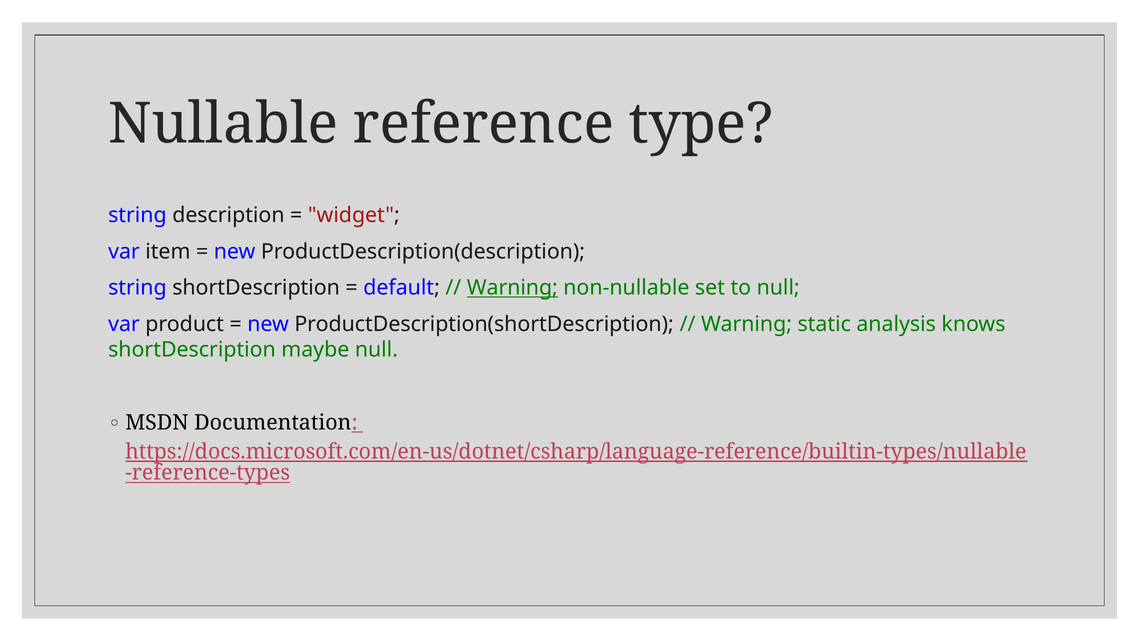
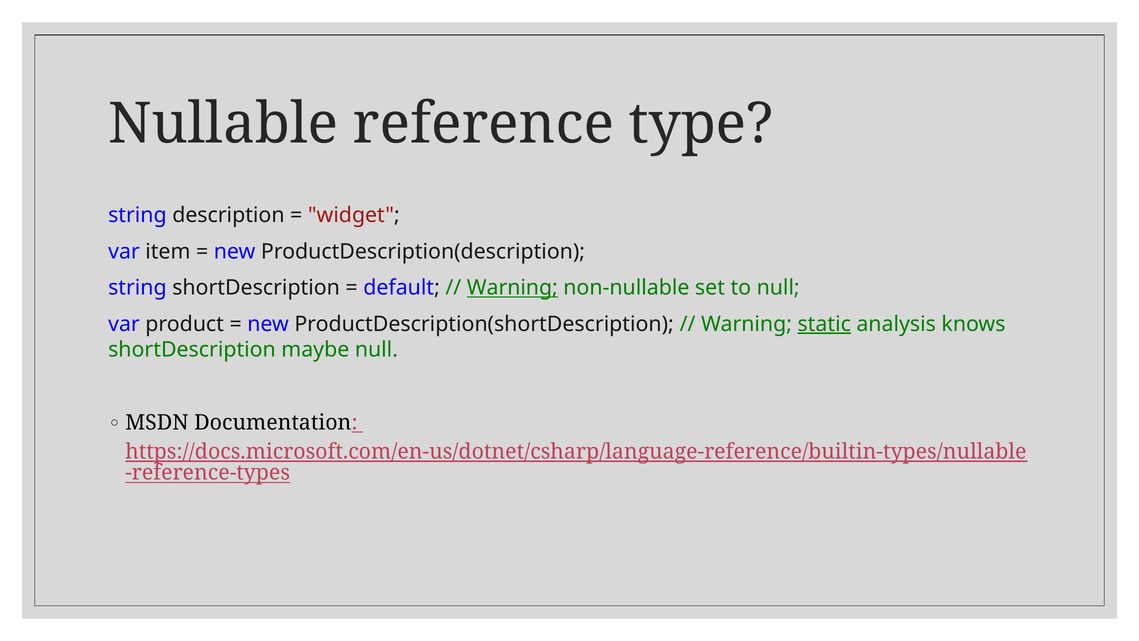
static underline: none -> present
